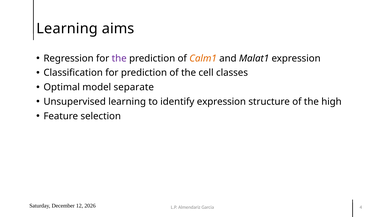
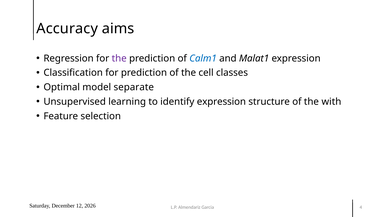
Learning at (67, 29): Learning -> Accuracy
Calm1 colour: orange -> blue
high: high -> with
